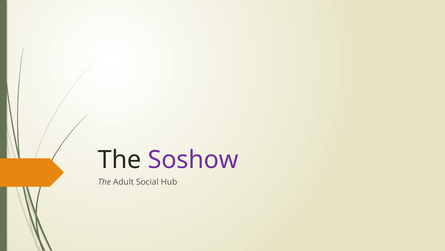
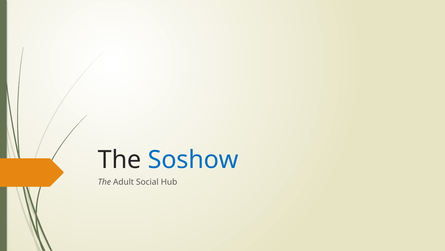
Soshow colour: purple -> blue
